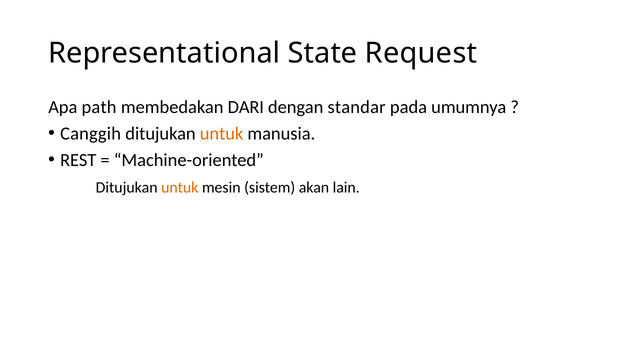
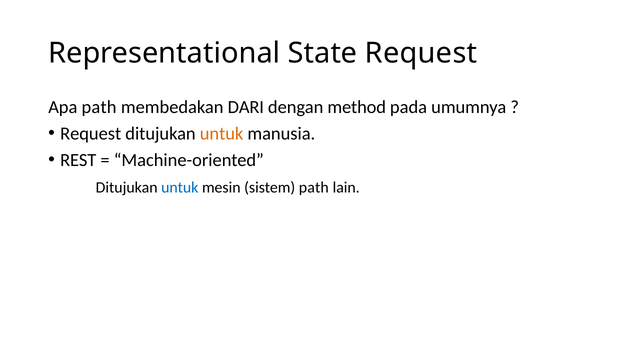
standar: standar -> method
Canggih at (91, 134): Canggih -> Request
untuk at (180, 188) colour: orange -> blue
sistem akan: akan -> path
